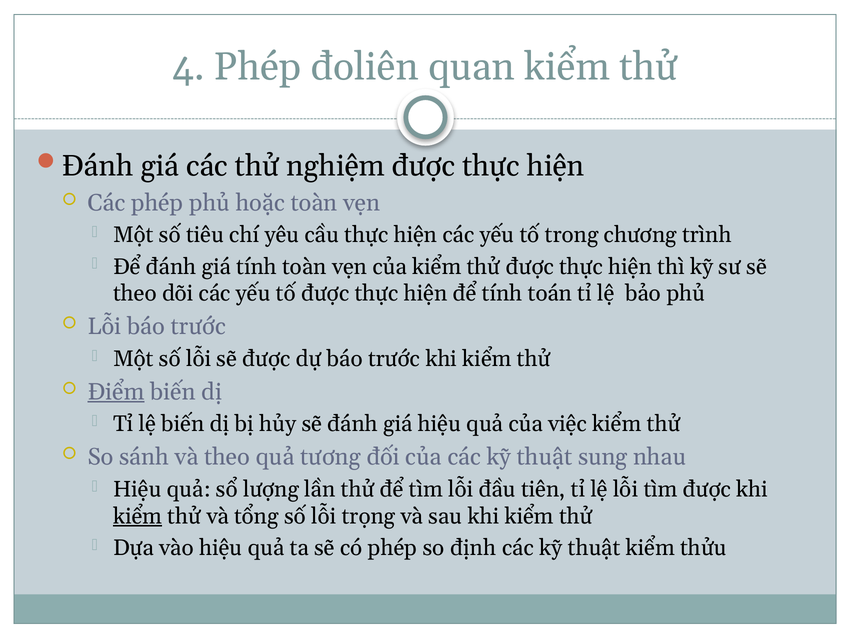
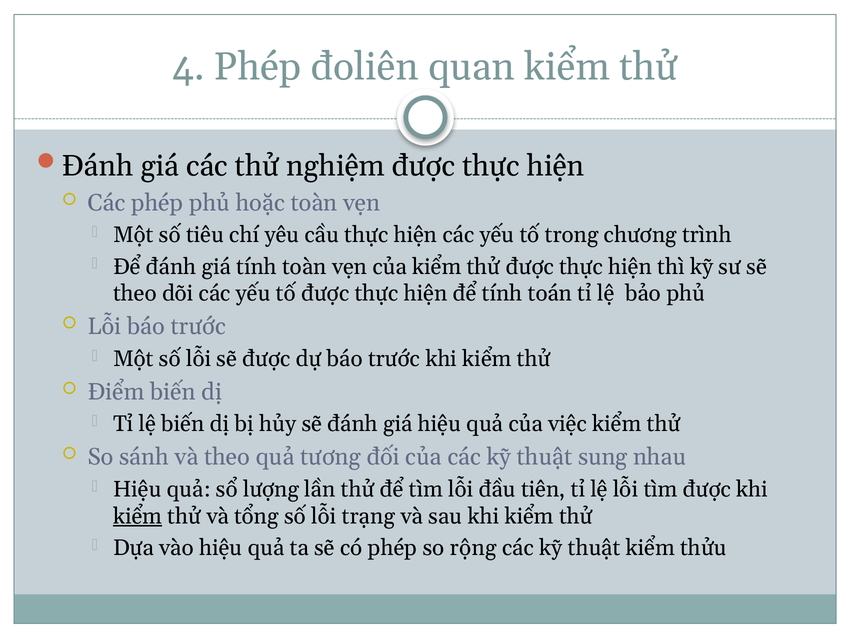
Điểm underline: present -> none
trọng: trọng -> trạng
định: định -> rộng
